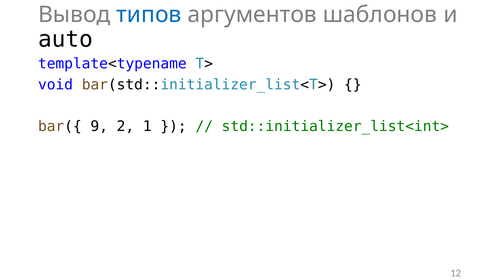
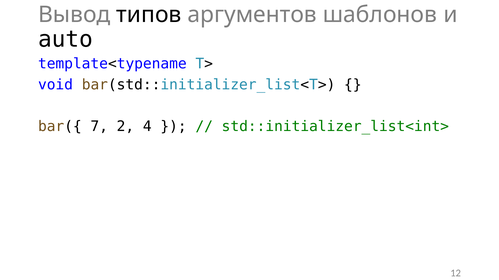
типов colour: blue -> black
9: 9 -> 7
1: 1 -> 4
